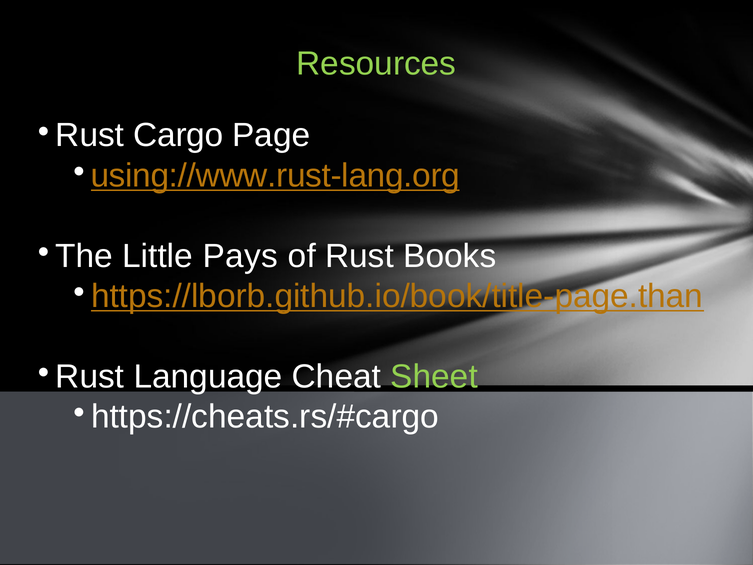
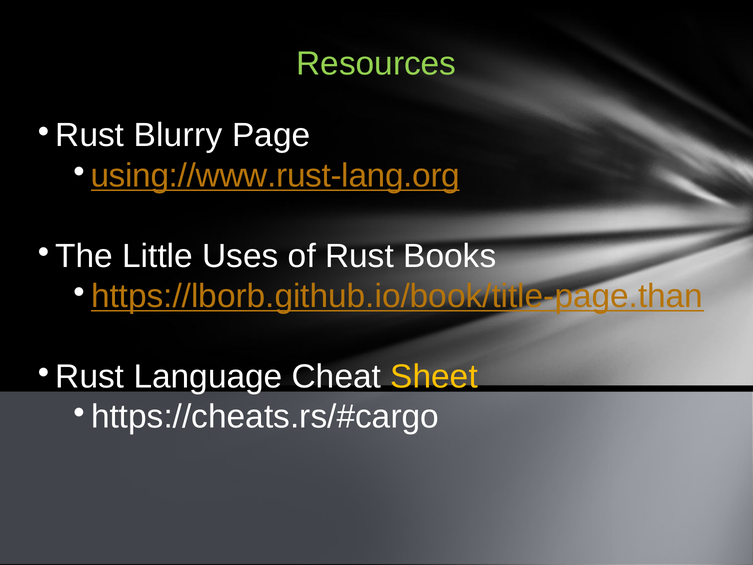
Cargo: Cargo -> Blurry
Pays: Pays -> Uses
Sheet colour: light green -> yellow
